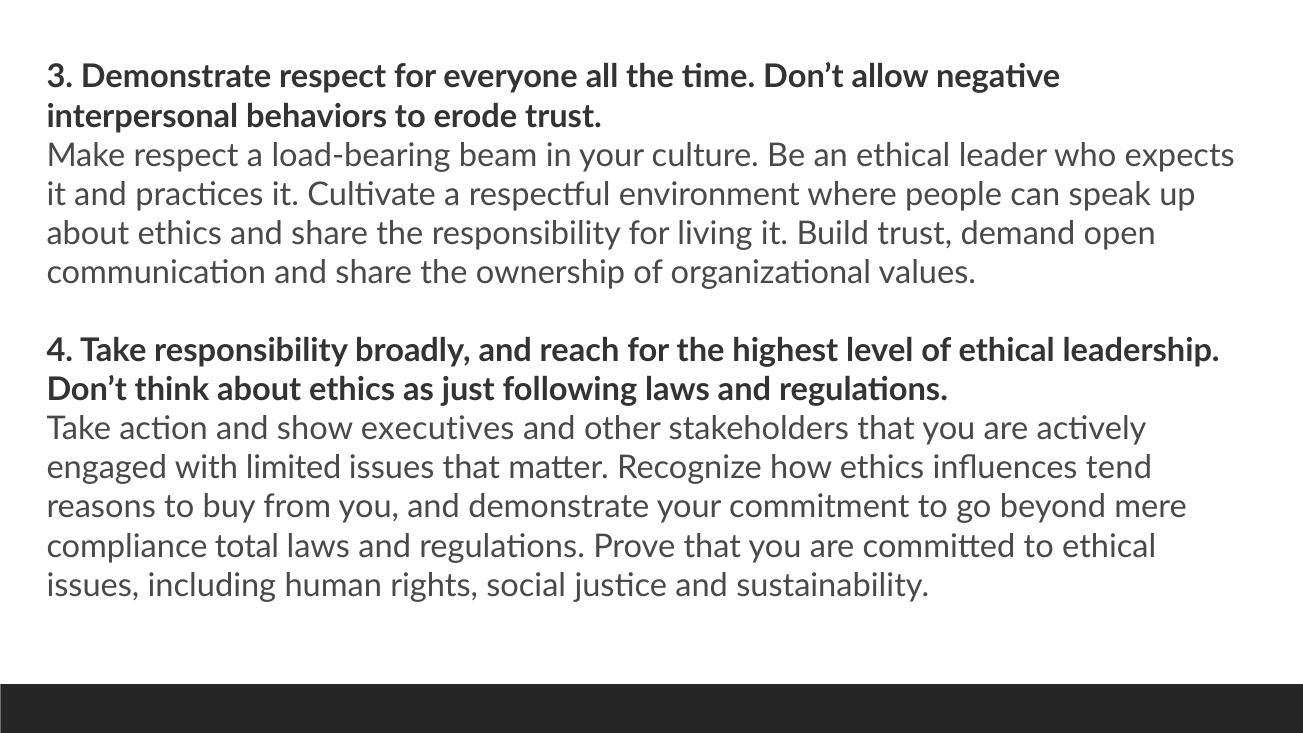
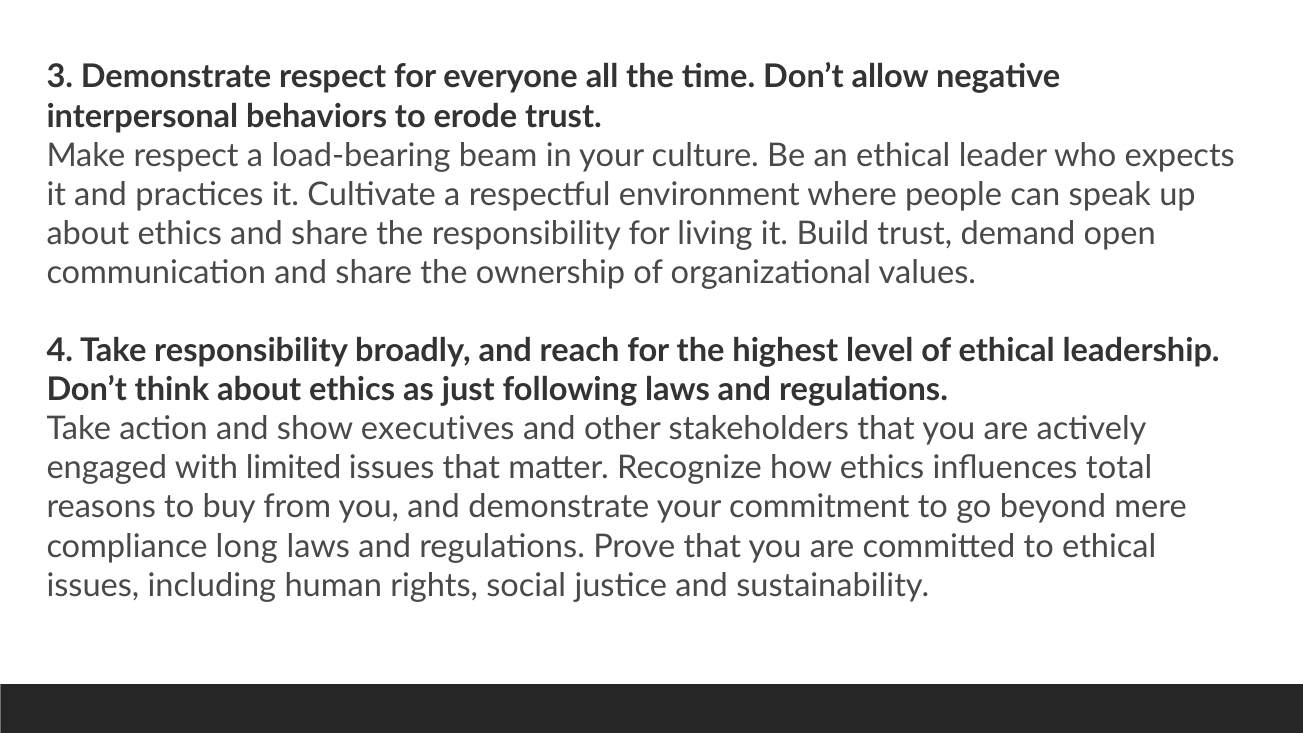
tend: tend -> total
total: total -> long
